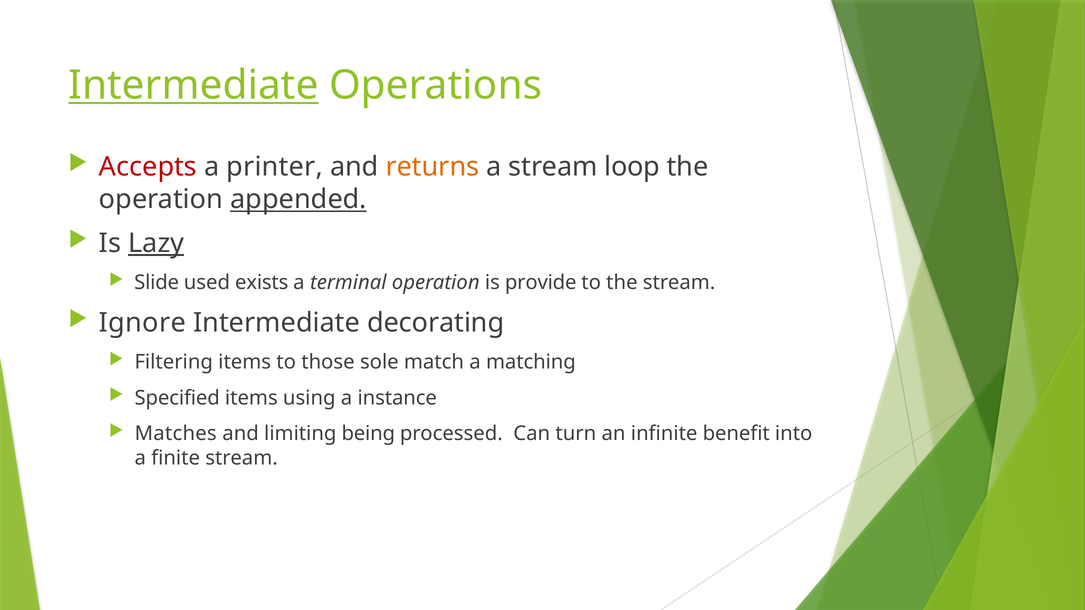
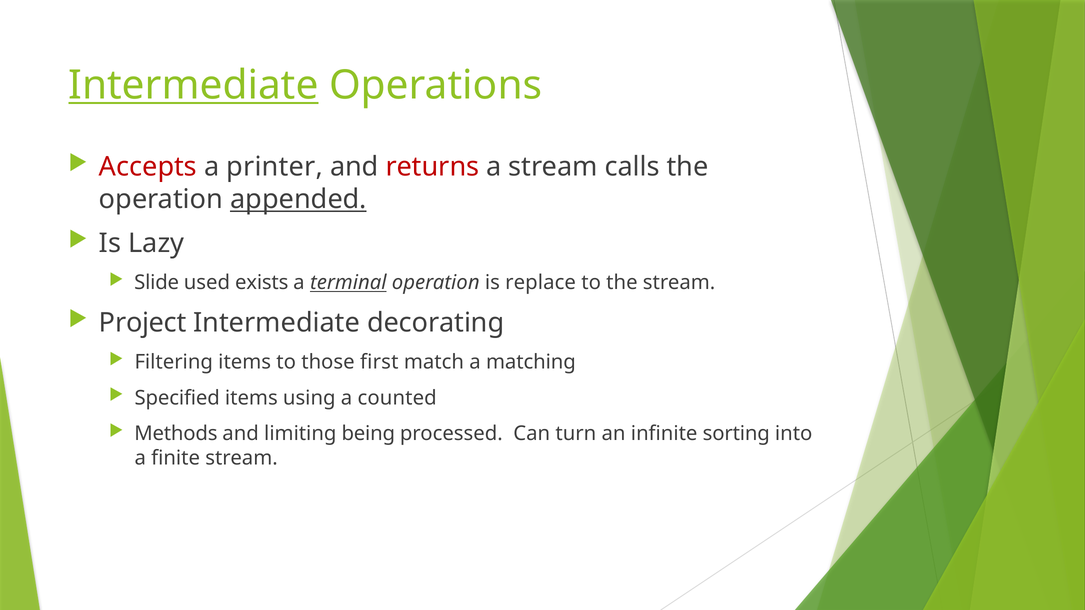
returns colour: orange -> red
loop: loop -> calls
Lazy underline: present -> none
terminal underline: none -> present
provide: provide -> replace
Ignore: Ignore -> Project
sole: sole -> first
instance: instance -> counted
Matches: Matches -> Methods
benefit: benefit -> sorting
